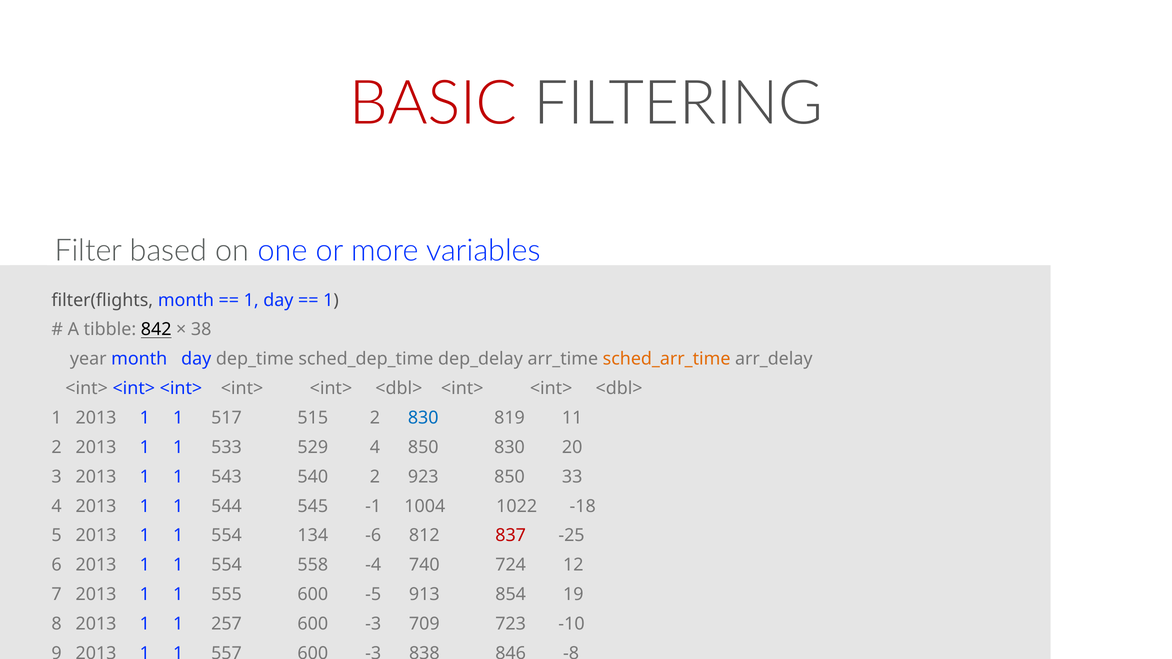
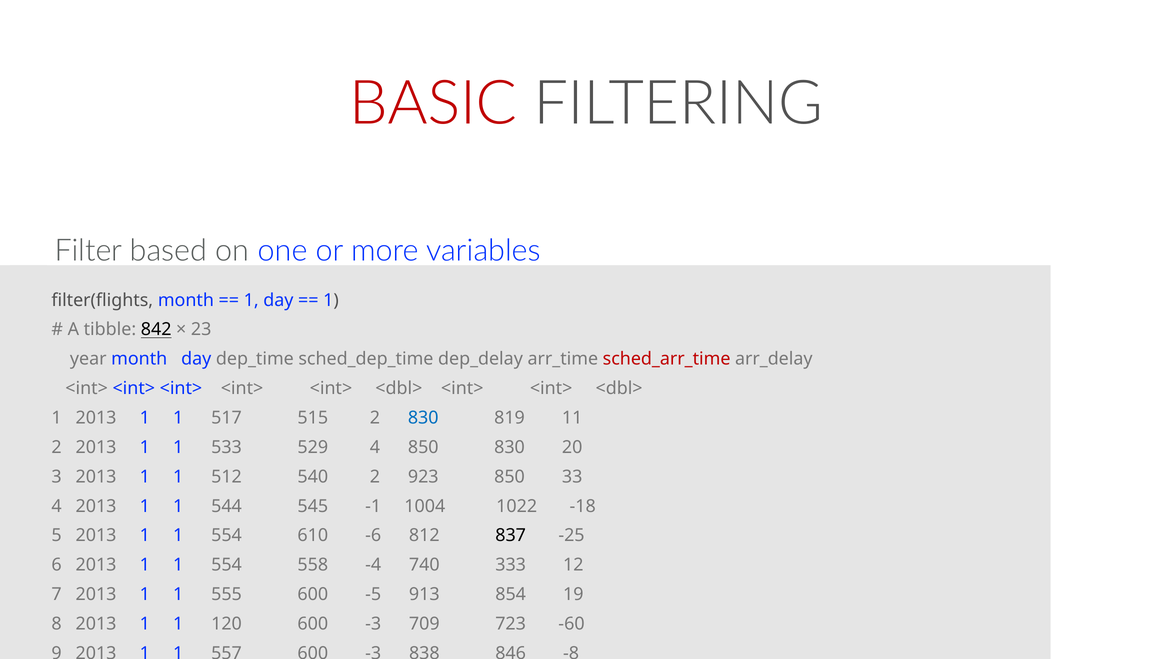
38: 38 -> 23
sched_arr_time colour: orange -> red
543: 543 -> 512
134: 134 -> 610
837 colour: red -> black
724: 724 -> 333
257: 257 -> 120
-10: -10 -> -60
